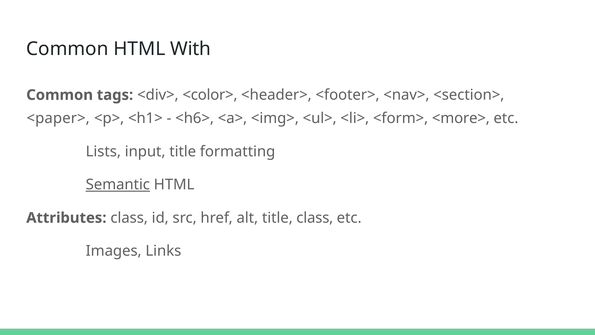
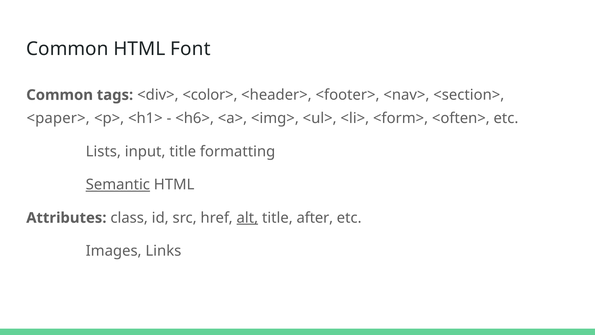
With: With -> Font
<more>: <more> -> <often>
alt underline: none -> present
title class: class -> after
